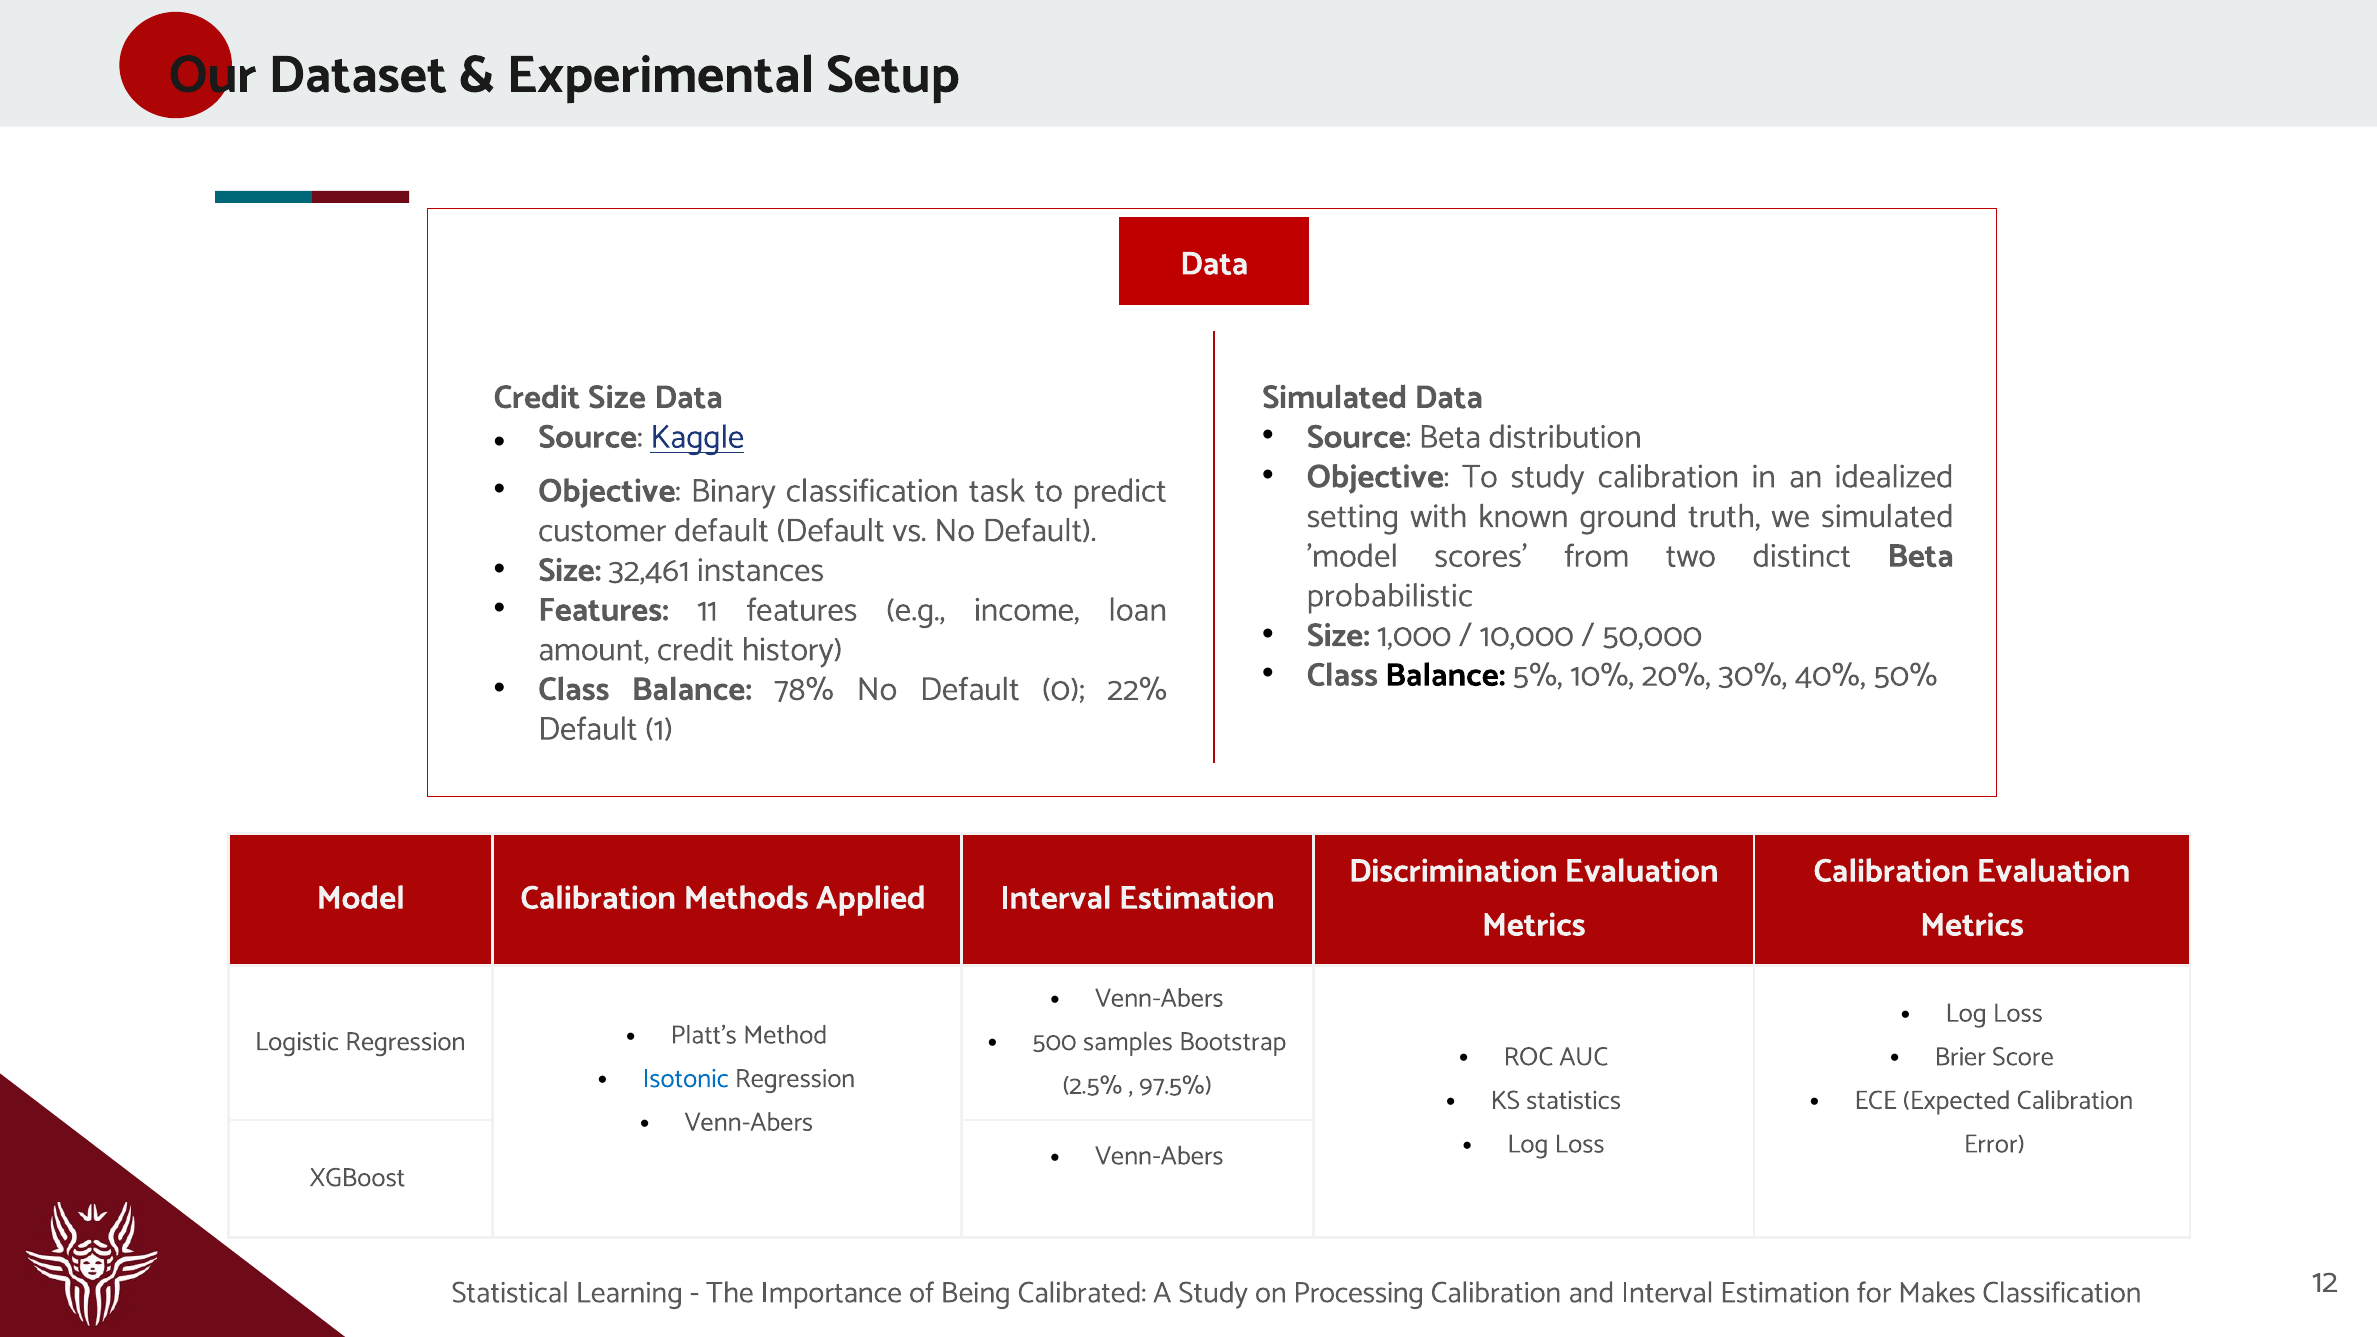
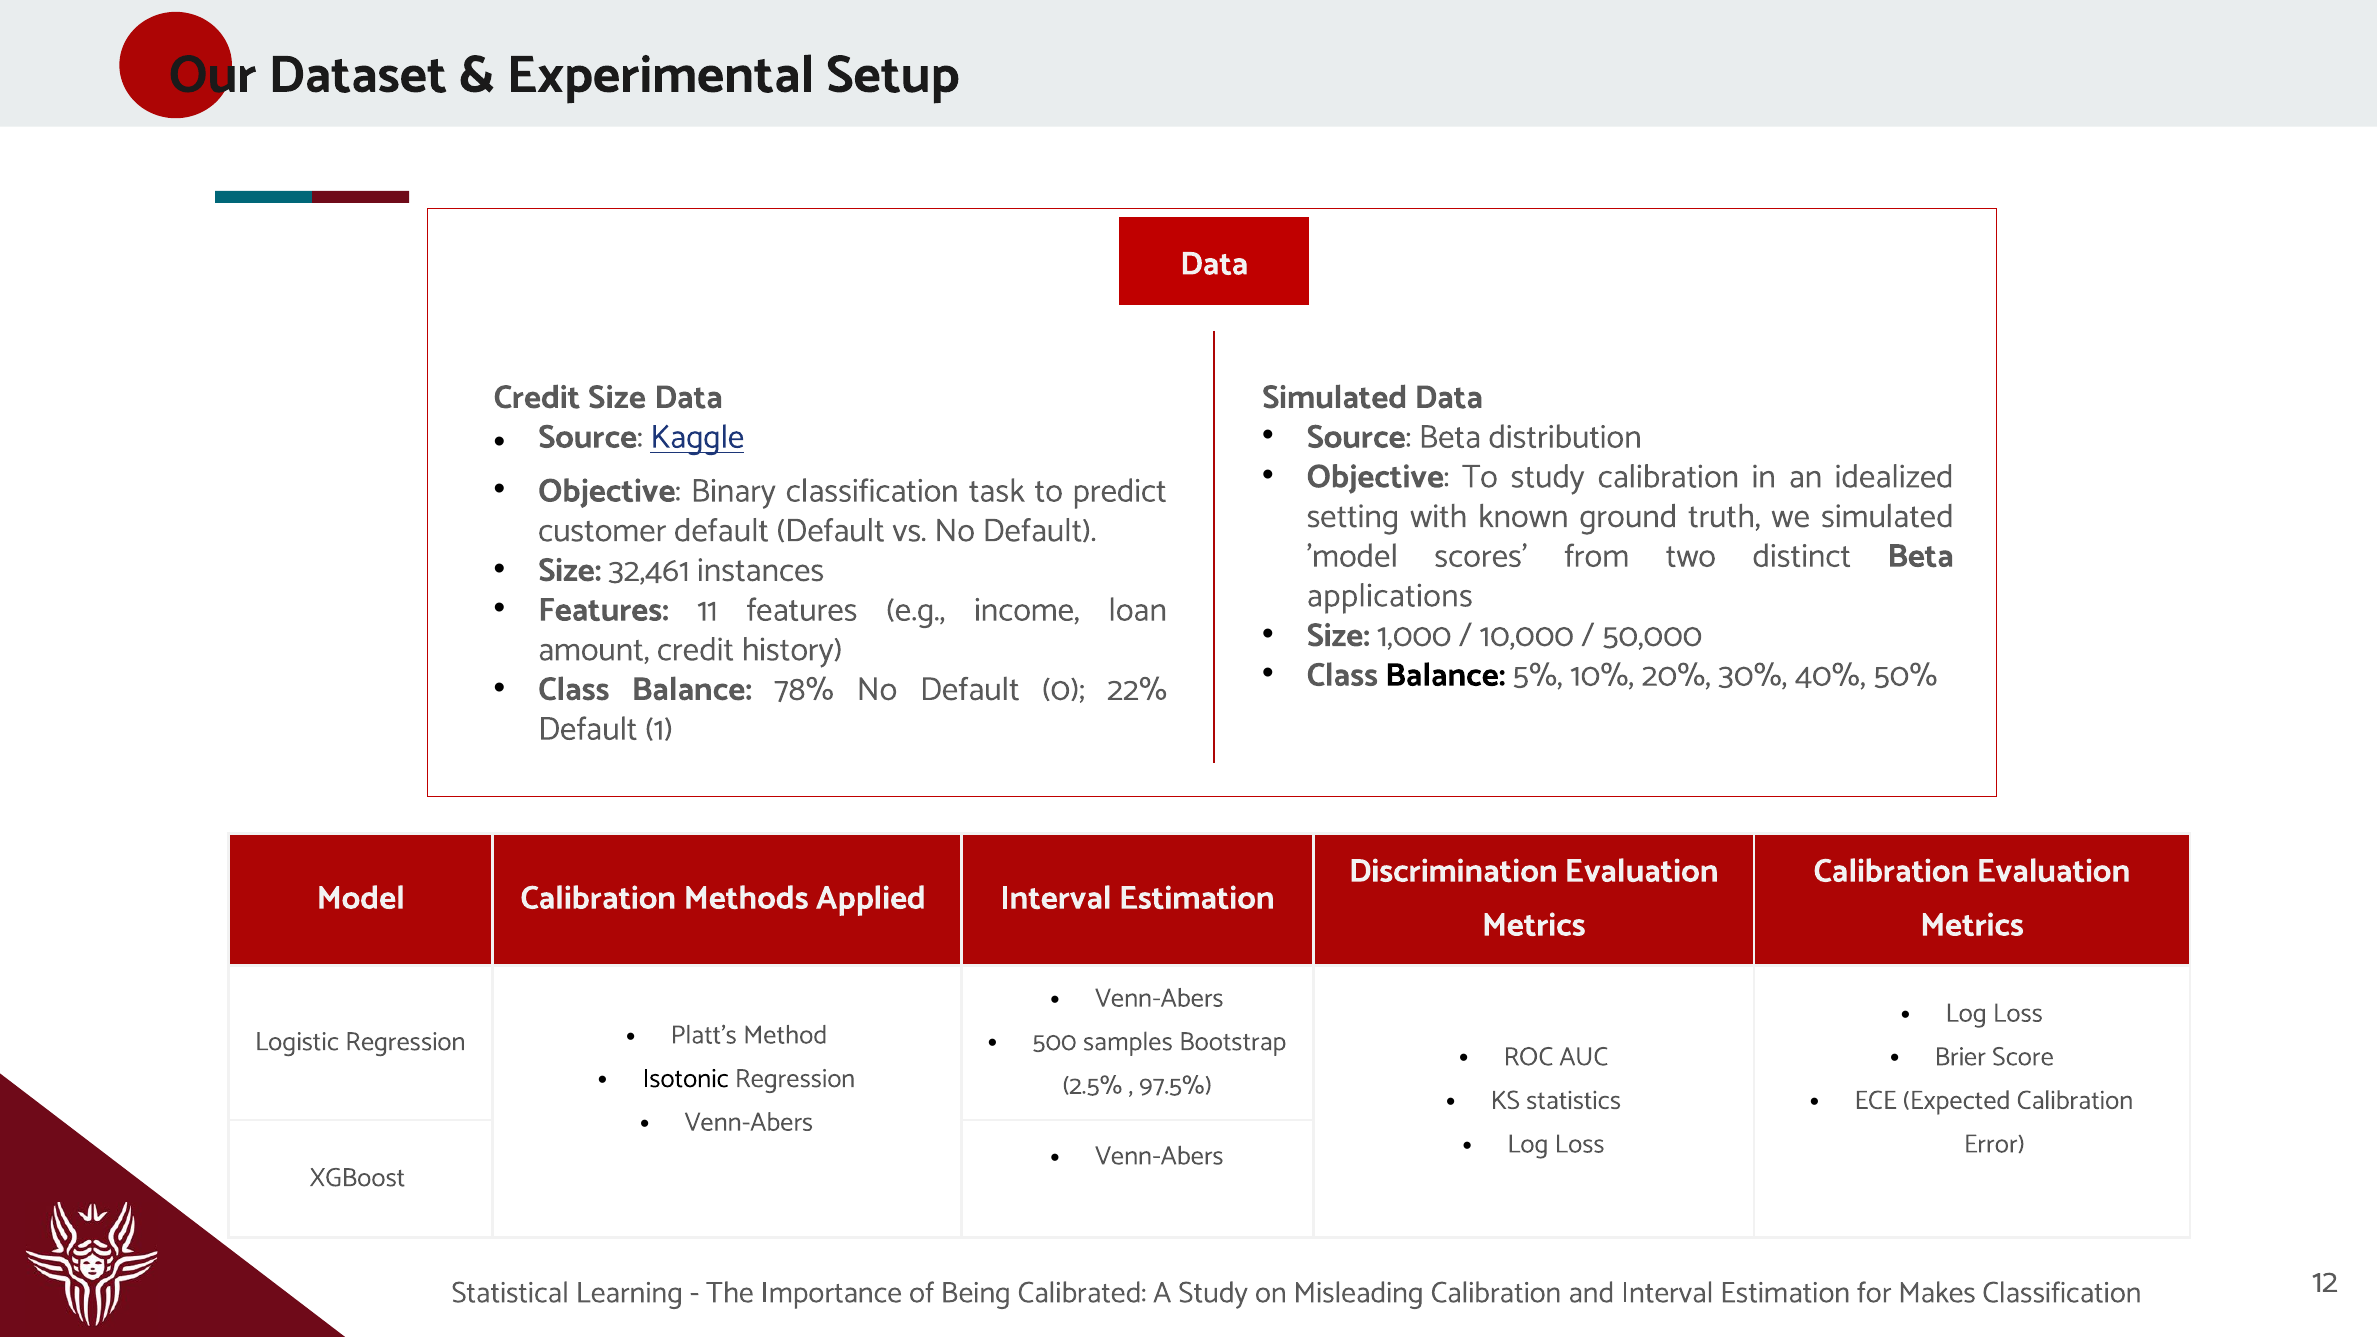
probabilistic: probabilistic -> applications
Isotonic colour: blue -> black
Processing: Processing -> Misleading
